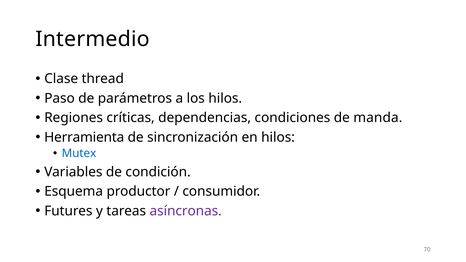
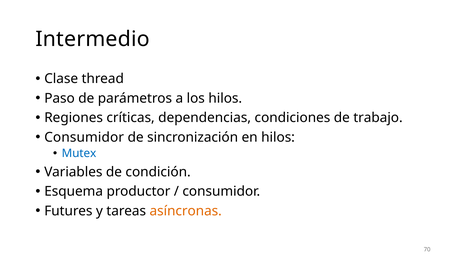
manda: manda -> trabajo
Herramienta at (84, 137): Herramienta -> Consumidor
asíncronas colour: purple -> orange
